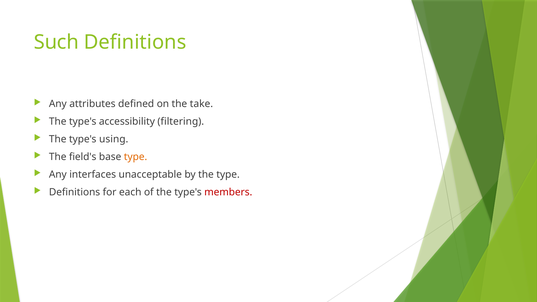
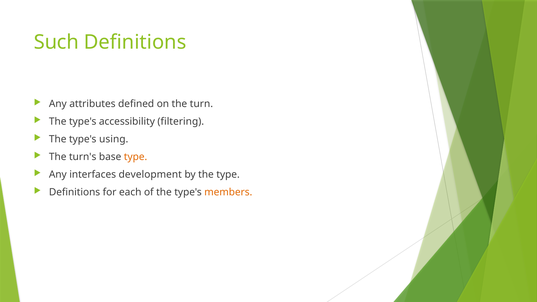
take: take -> turn
field's: field's -> turn's
unacceptable: unacceptable -> development
members colour: red -> orange
